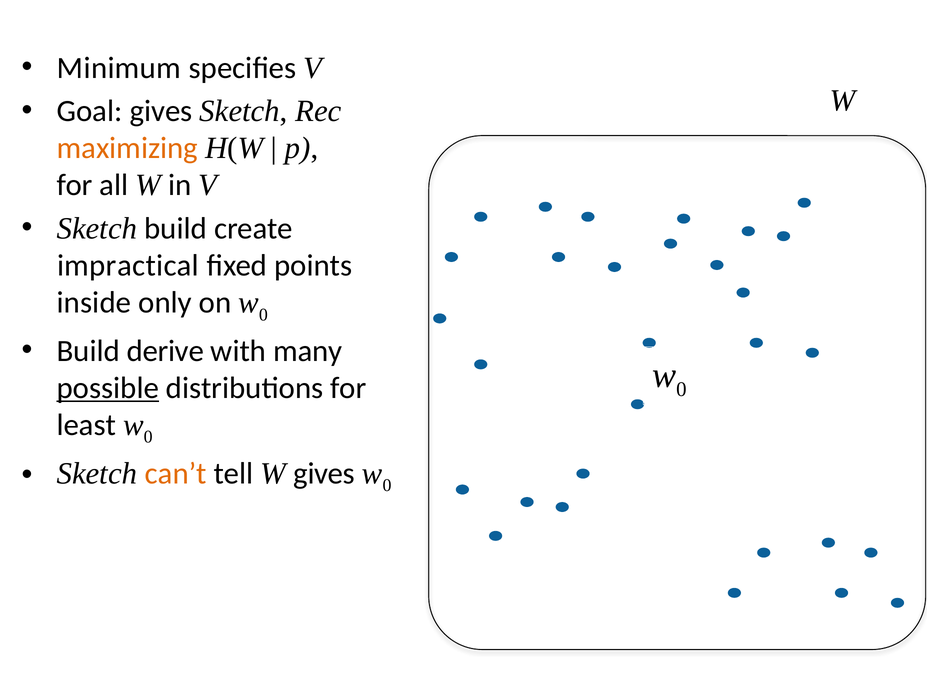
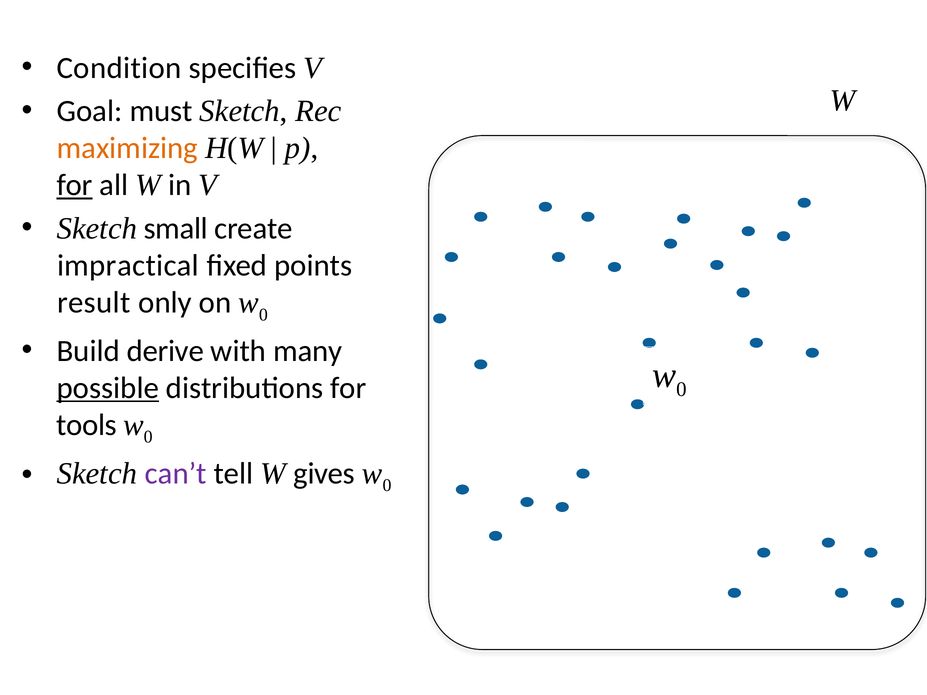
Minimum: Minimum -> Condition
Goal gives: gives -> must
for at (75, 185) underline: none -> present
Sketch build: build -> small
inside: inside -> result
least: least -> tools
can’t colour: orange -> purple
